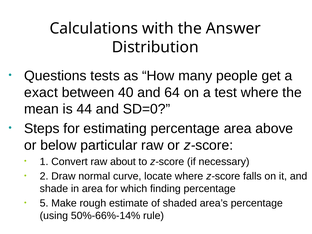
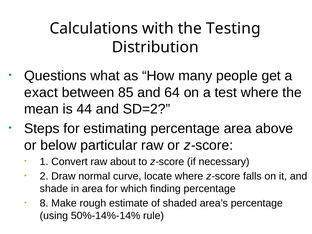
Answer: Answer -> Testing
tests: tests -> what
40: 40 -> 85
SD=0: SD=0 -> SD=2
5: 5 -> 8
50%-66%-14%: 50%-66%-14% -> 50%-14%-14%
